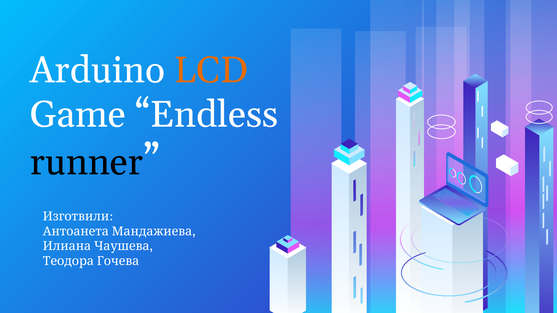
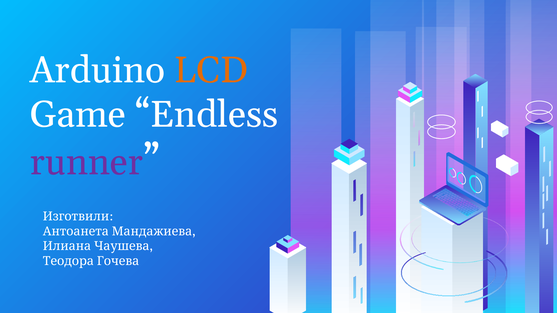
runner colour: black -> purple
